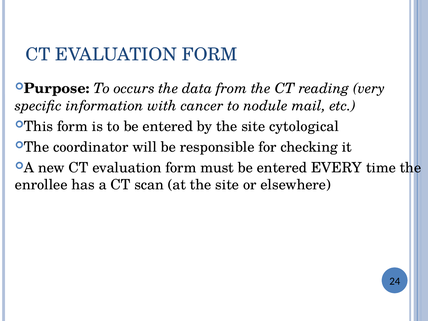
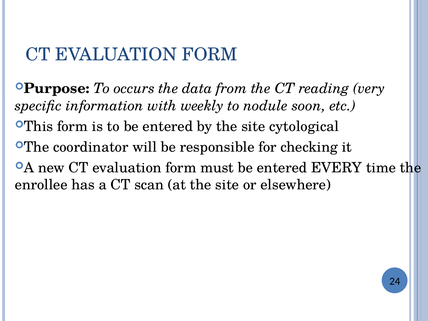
cancer: cancer -> weekly
mail: mail -> soon
